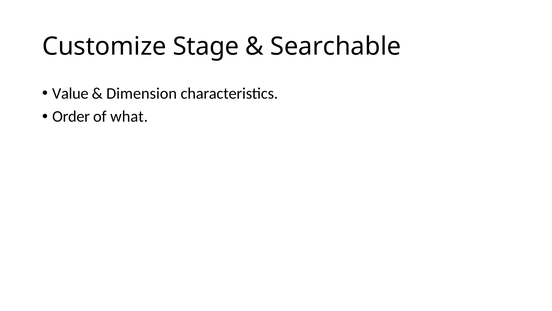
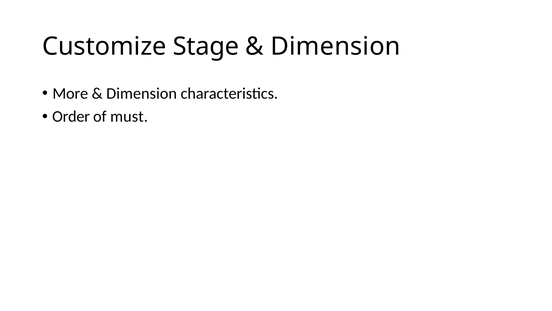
Searchable at (336, 46): Searchable -> Dimension
Value: Value -> More
what: what -> must
